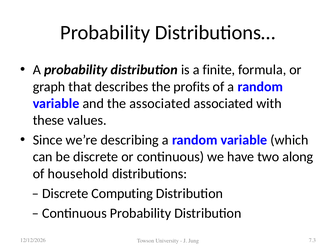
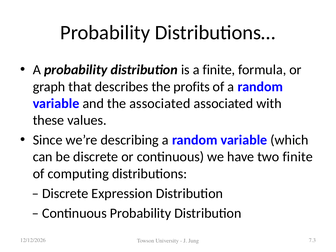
two along: along -> finite
household: household -> computing
Computing: Computing -> Expression
